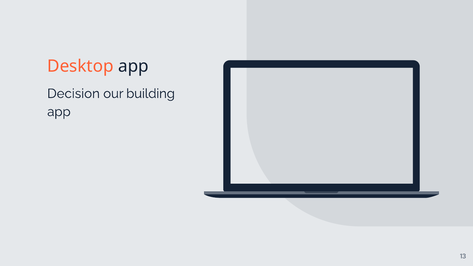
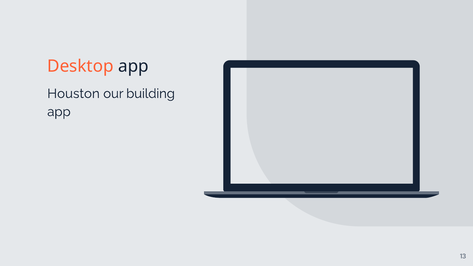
Decision: Decision -> Houston
